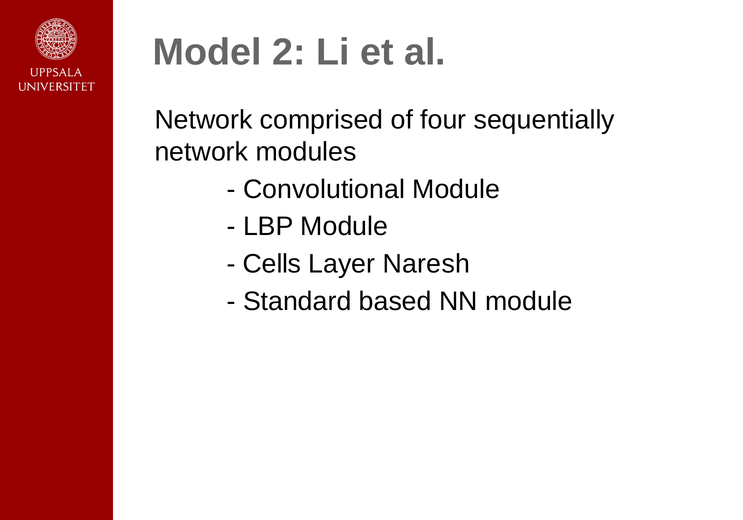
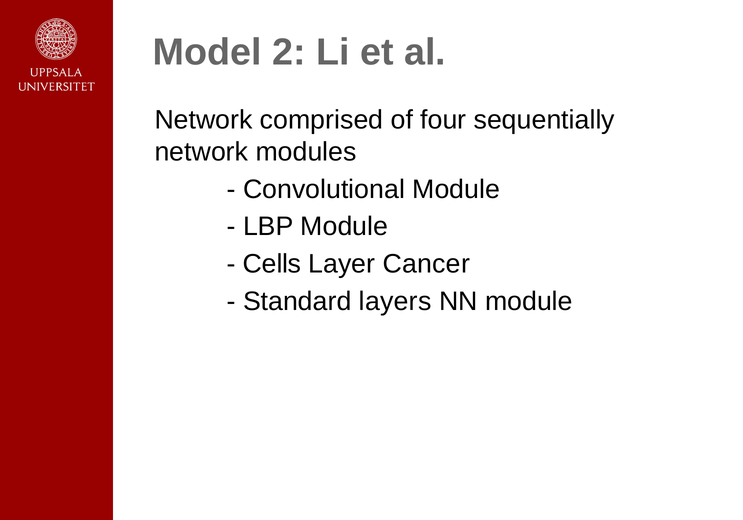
Naresh: Naresh -> Cancer
based: based -> layers
